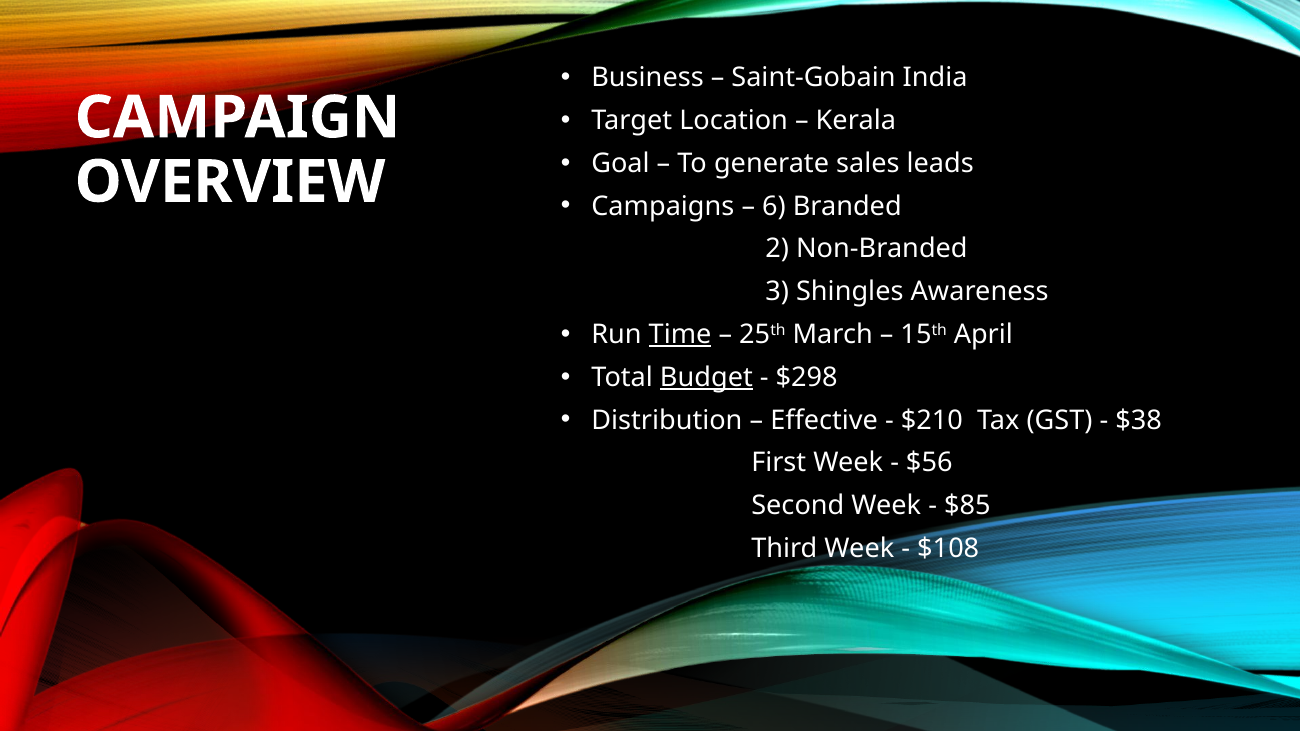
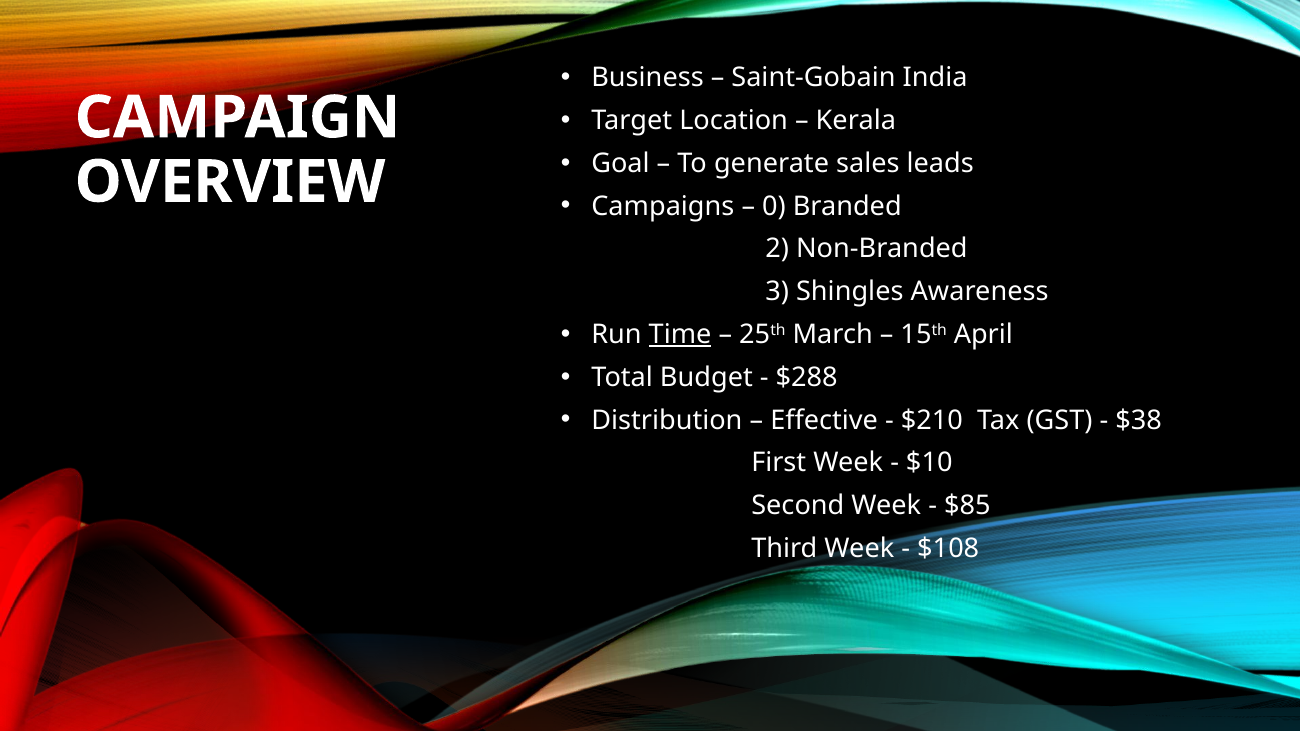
6: 6 -> 0
Budget underline: present -> none
$298: $298 -> $288
$56: $56 -> $10
